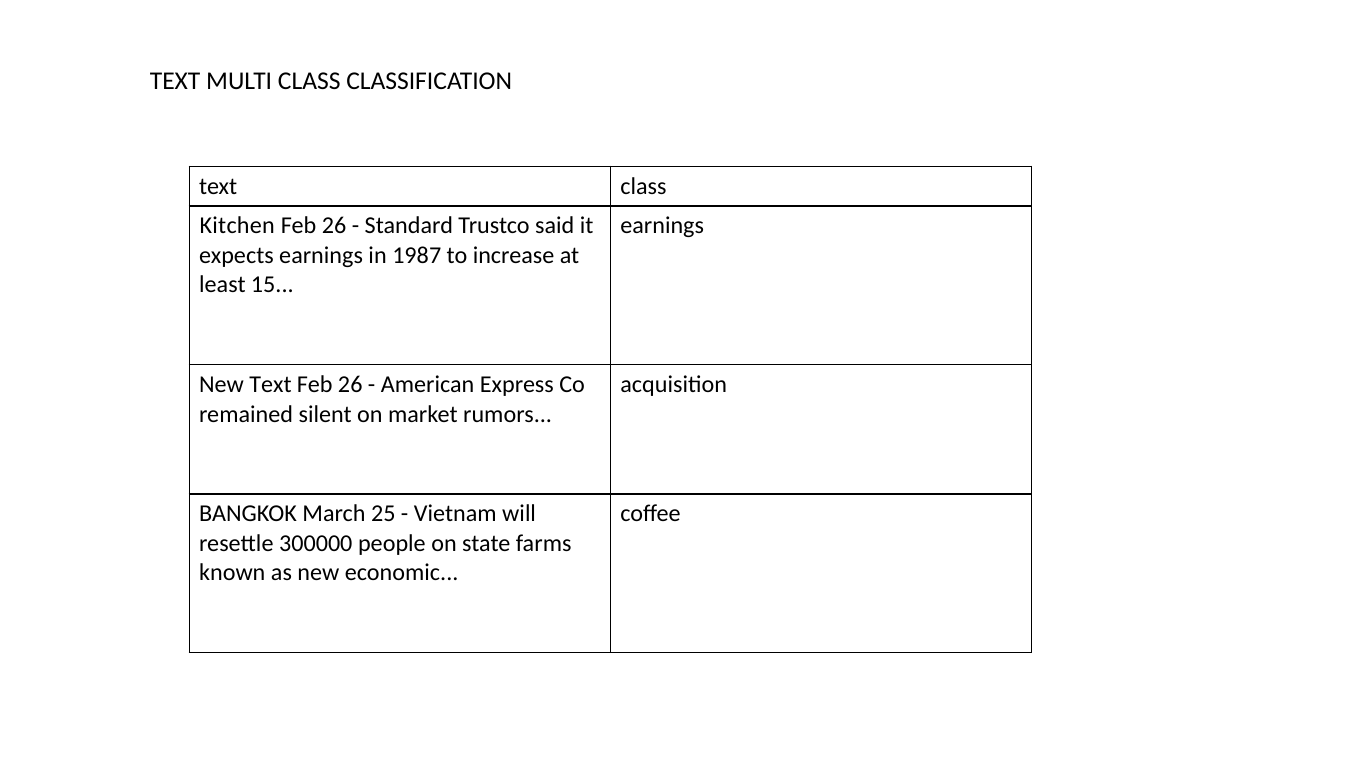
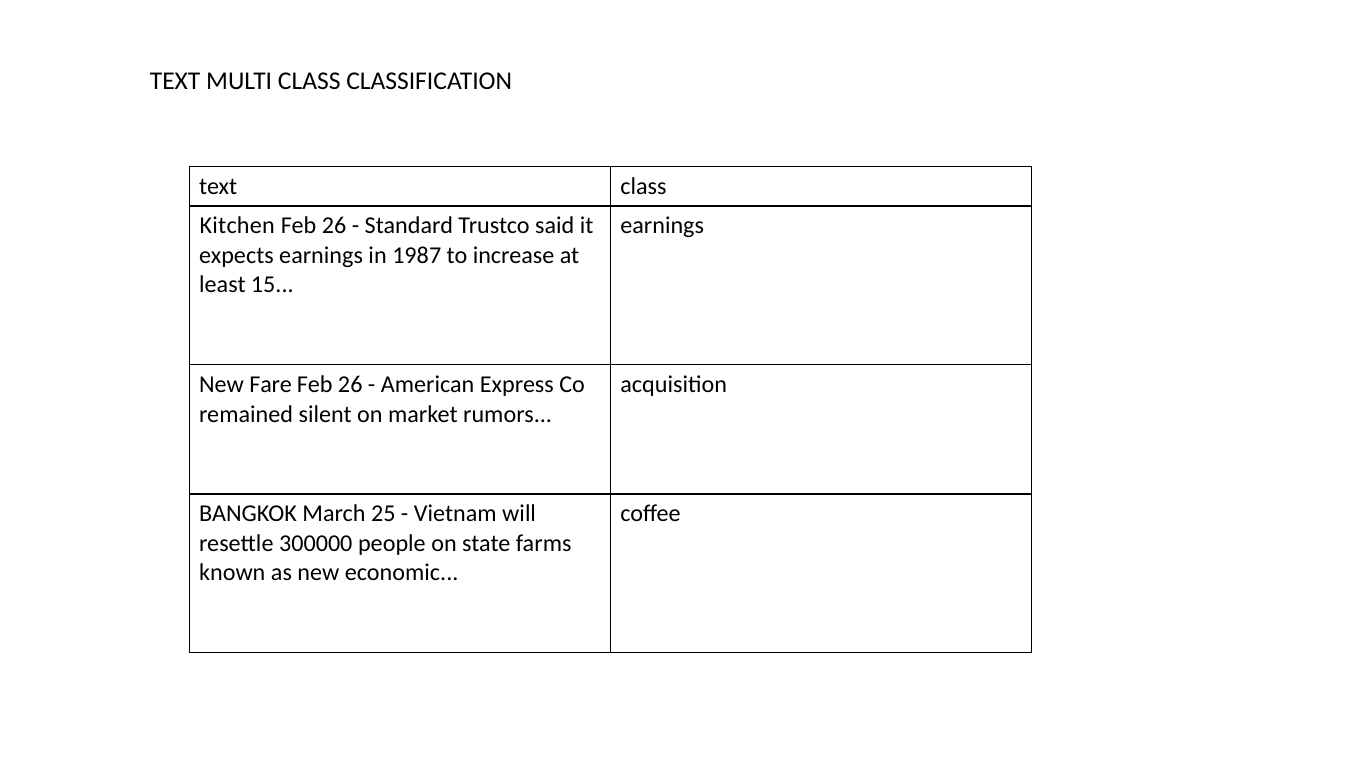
New Text: Text -> Fare
